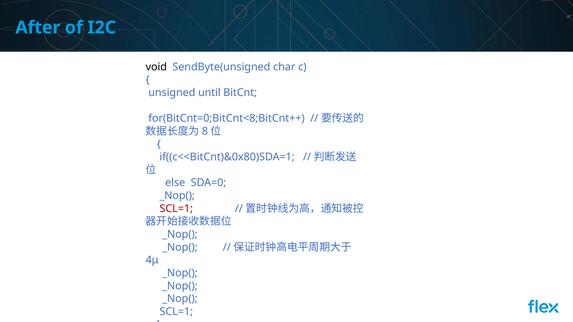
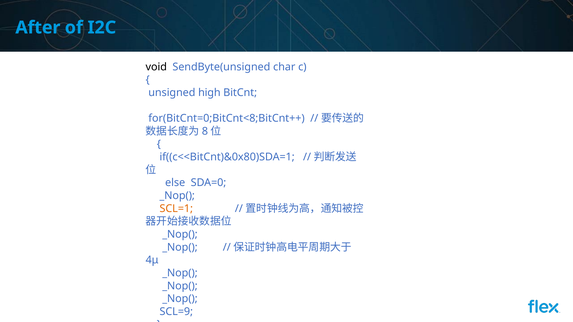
until: until -> high
SCL=1 at (176, 209) colour: red -> orange
SCL=1 at (176, 312): SCL=1 -> SCL=9
